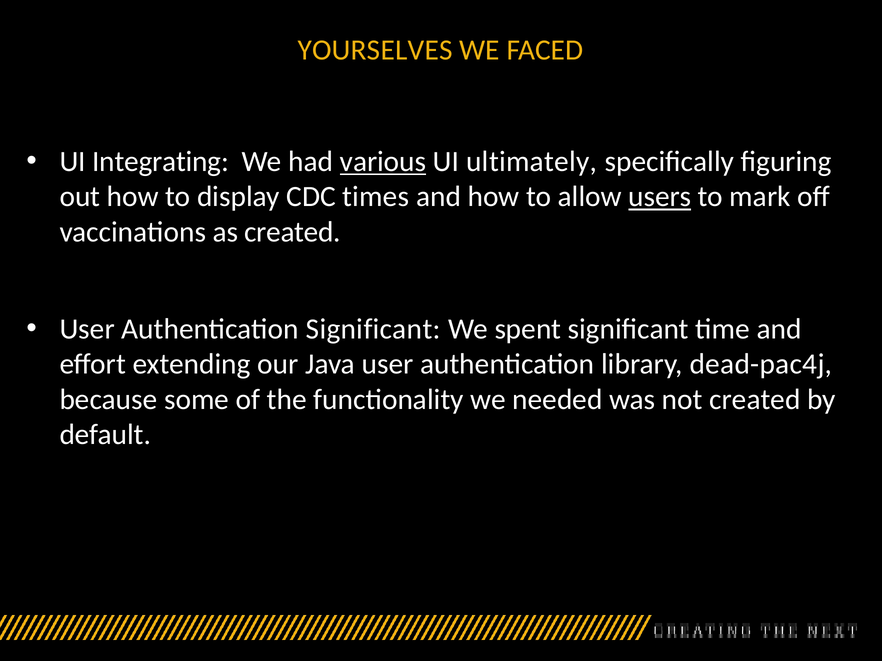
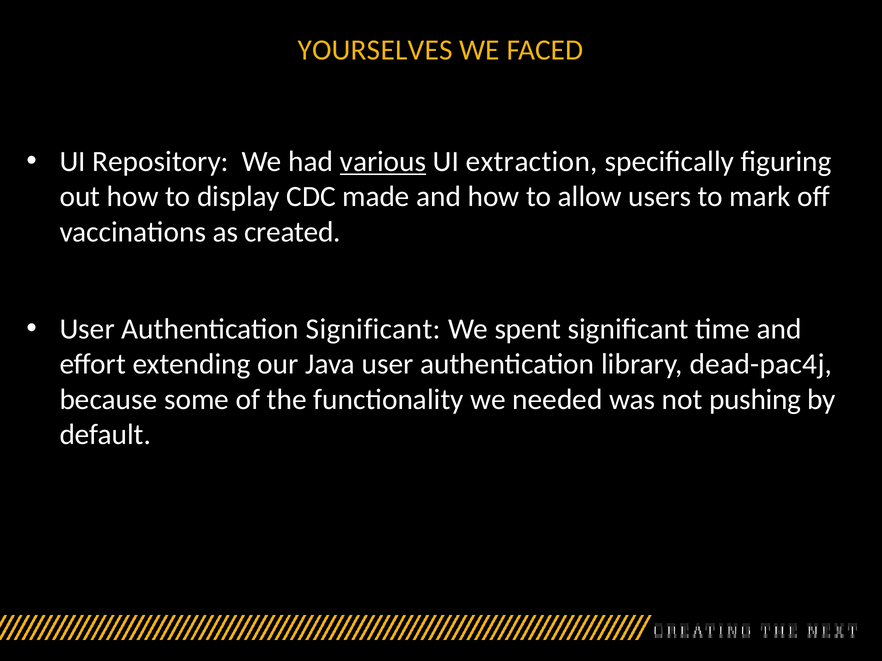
Integrating: Integrating -> Repository
ultimately: ultimately -> extraction
times: times -> made
users underline: present -> none
not created: created -> pushing
